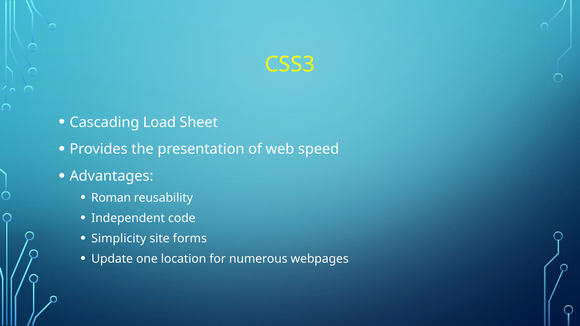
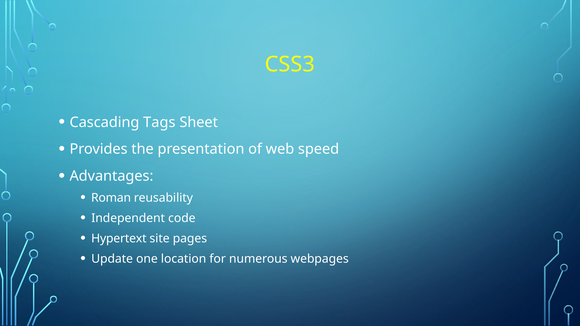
Load: Load -> Tags
Simplicity: Simplicity -> Hypertext
forms: forms -> pages
